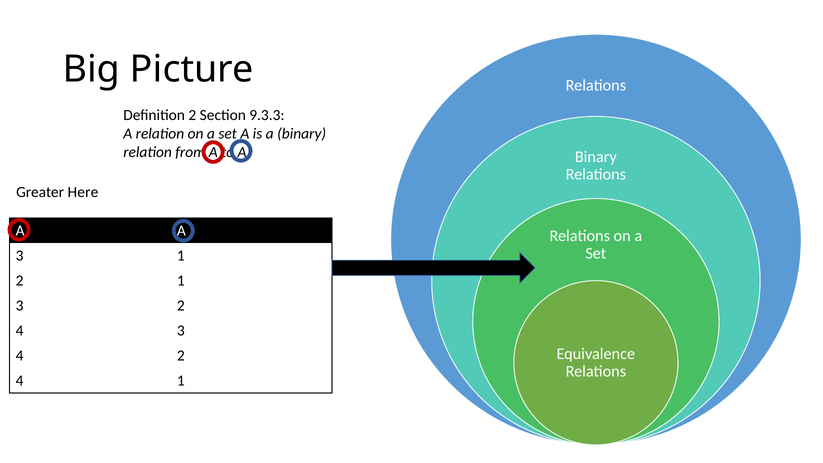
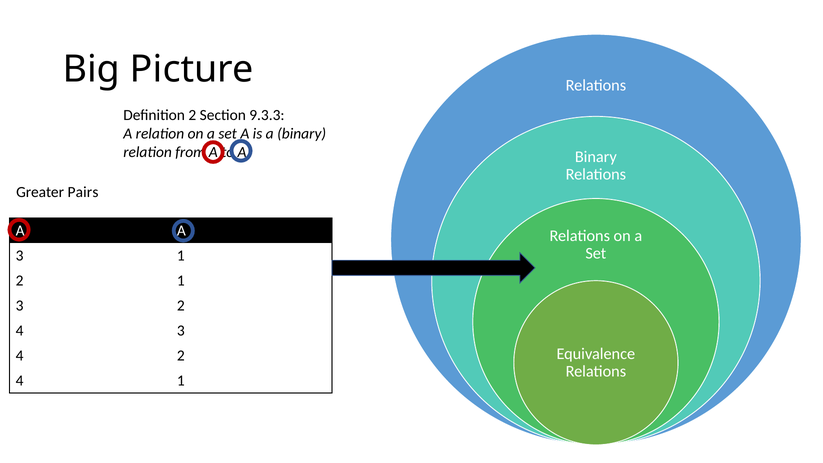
Here: Here -> Pairs
